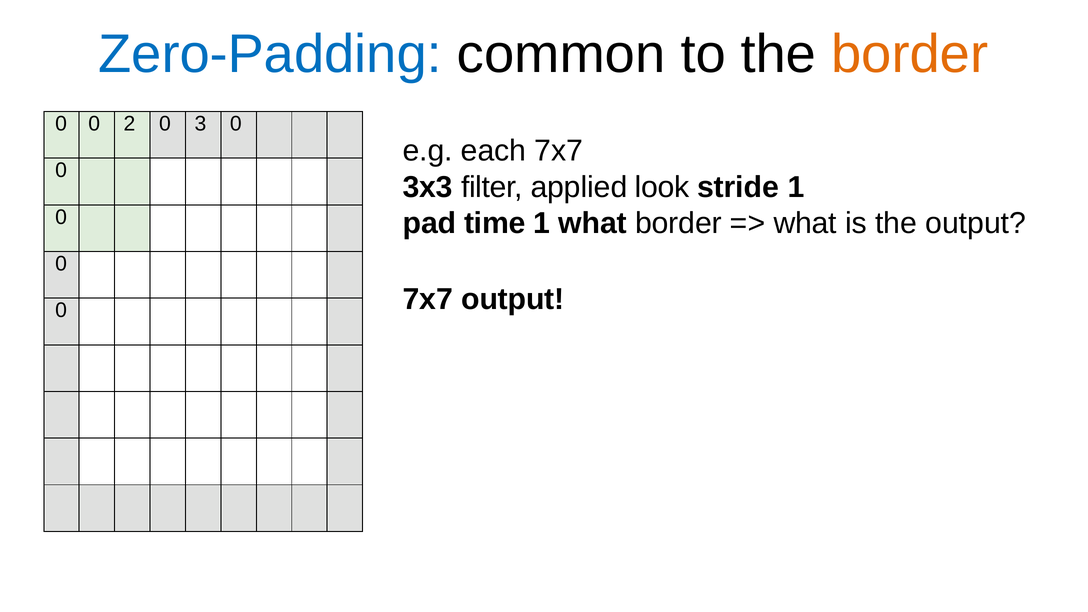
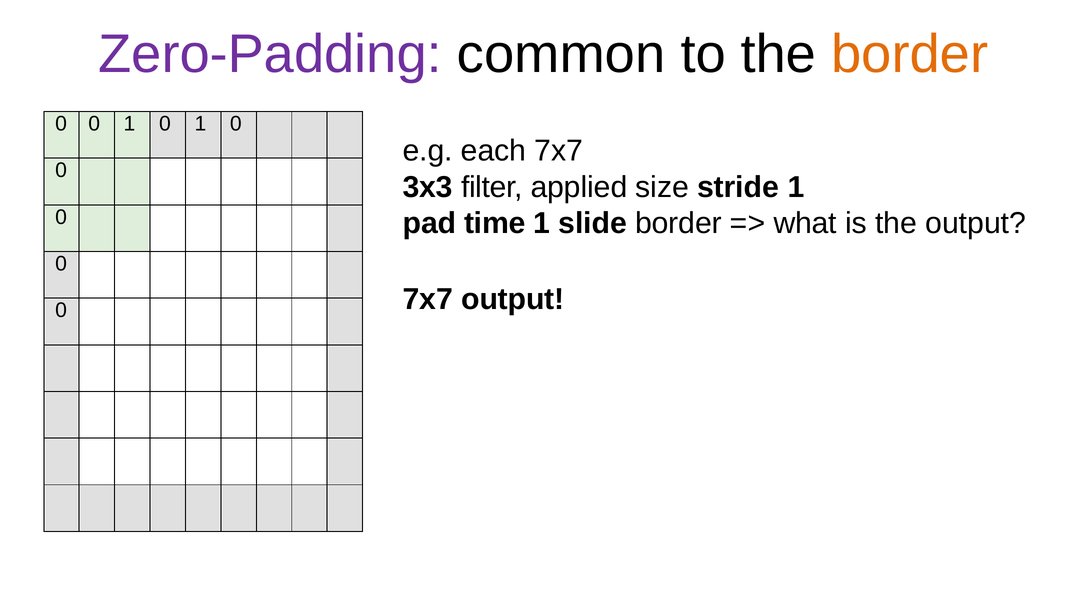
Zero-Padding colour: blue -> purple
0 0 2: 2 -> 1
3 at (200, 124): 3 -> 1
look: look -> size
1 what: what -> slide
